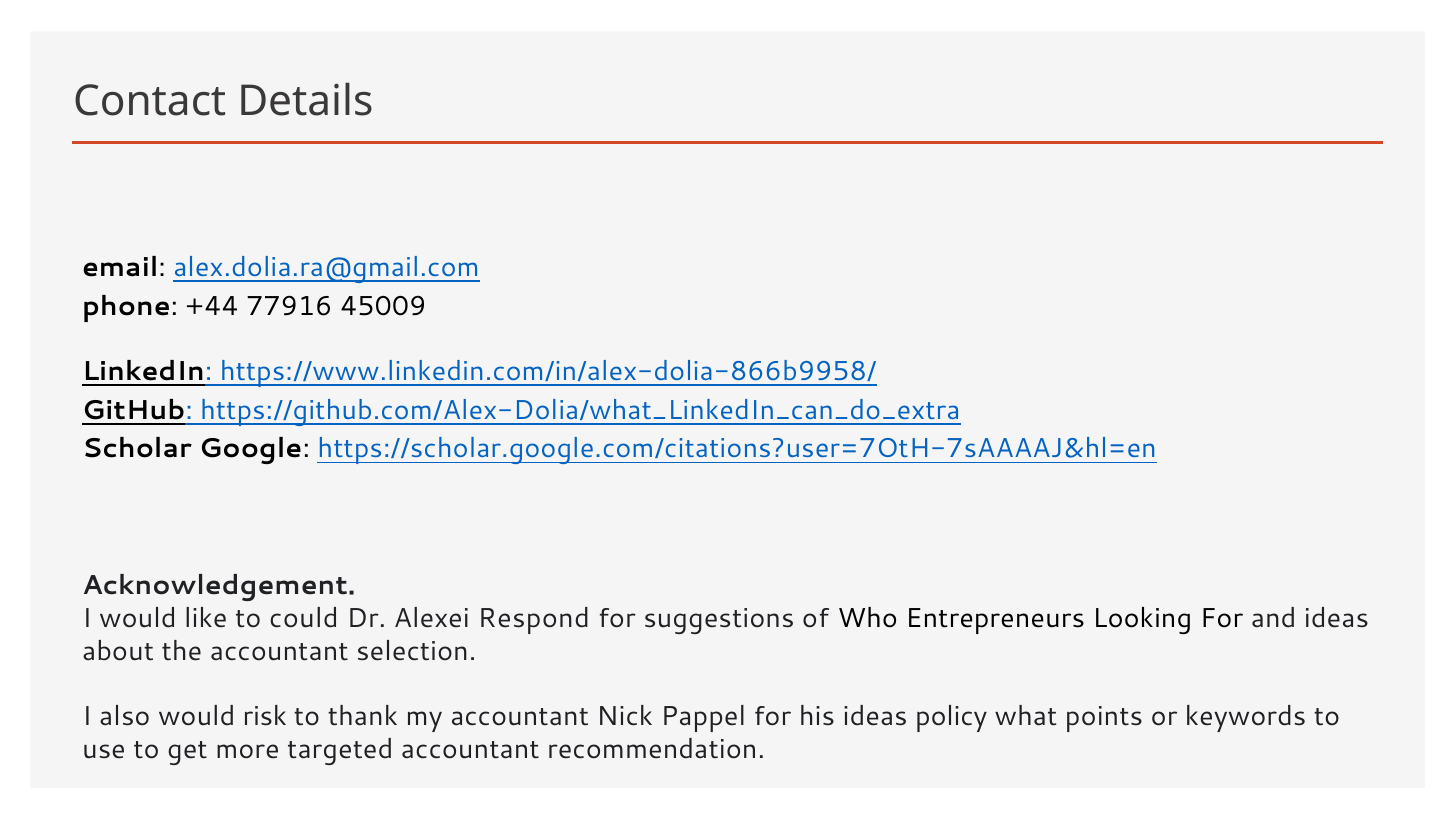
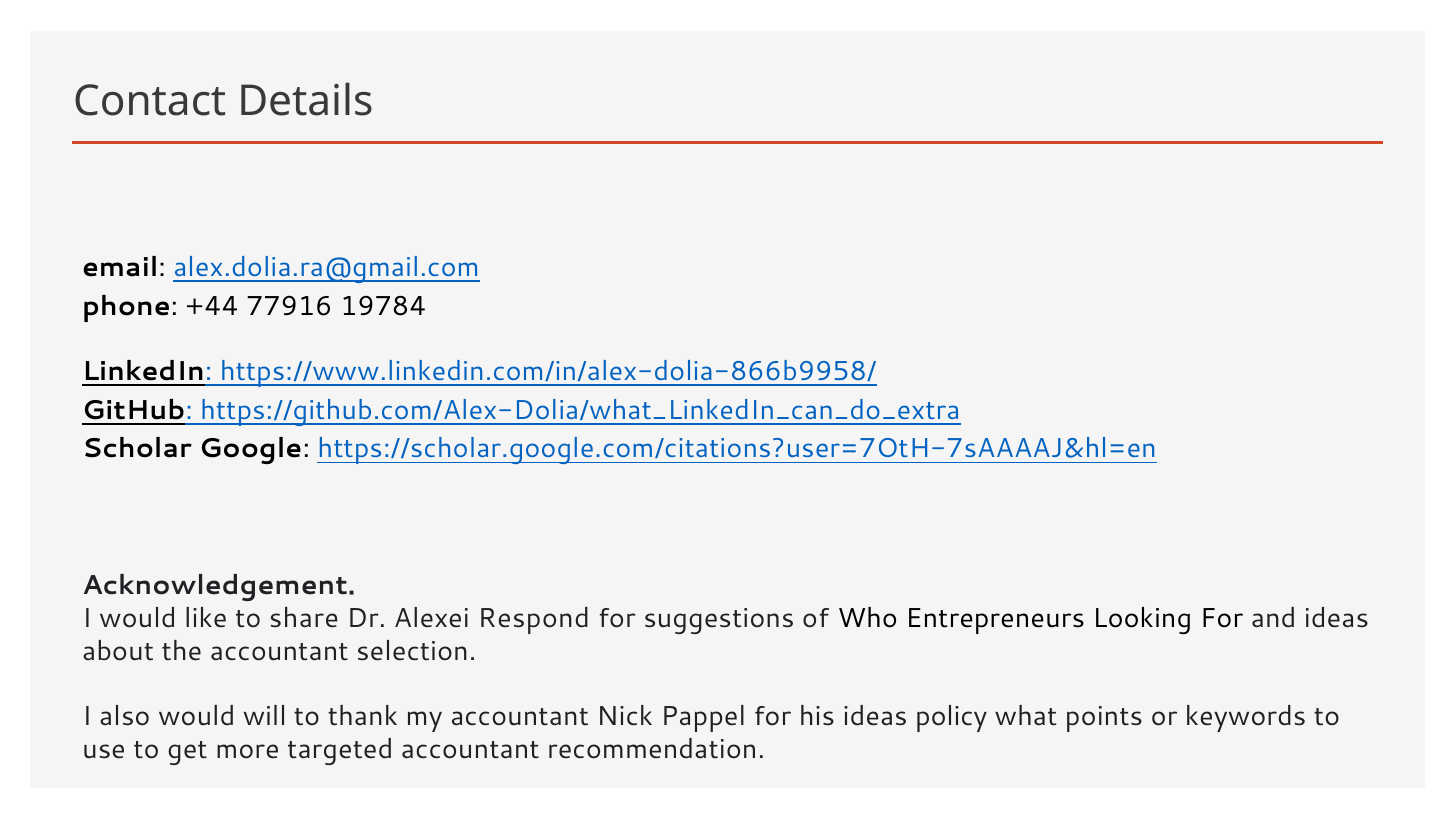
45009: 45009 -> 19784
could: could -> share
risk: risk -> will
